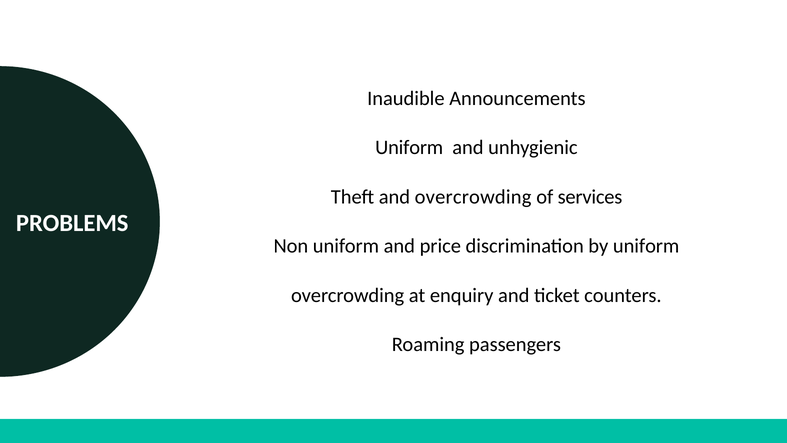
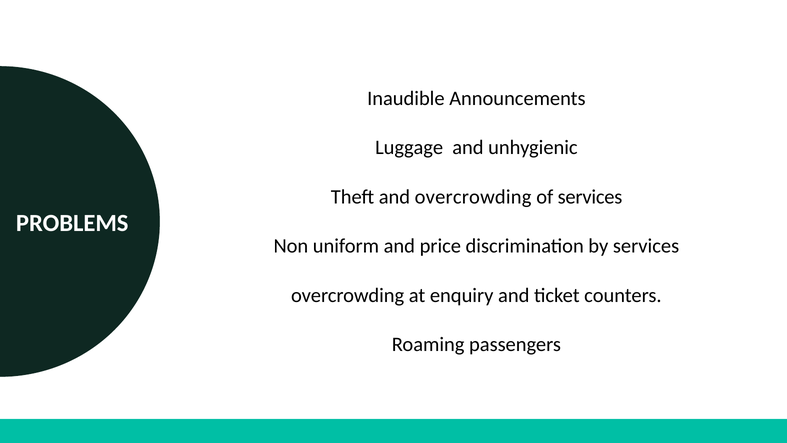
Uniform at (409, 148): Uniform -> Luggage
by uniform: uniform -> services
